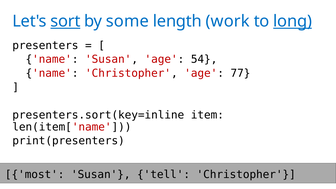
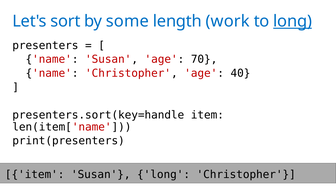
sort underline: present -> none
54: 54 -> 70
77: 77 -> 40
presenters.sort(key=inline: presenters.sort(key=inline -> presenters.sort(key=handle
most at (35, 175): most -> item
Susan tell: tell -> long
